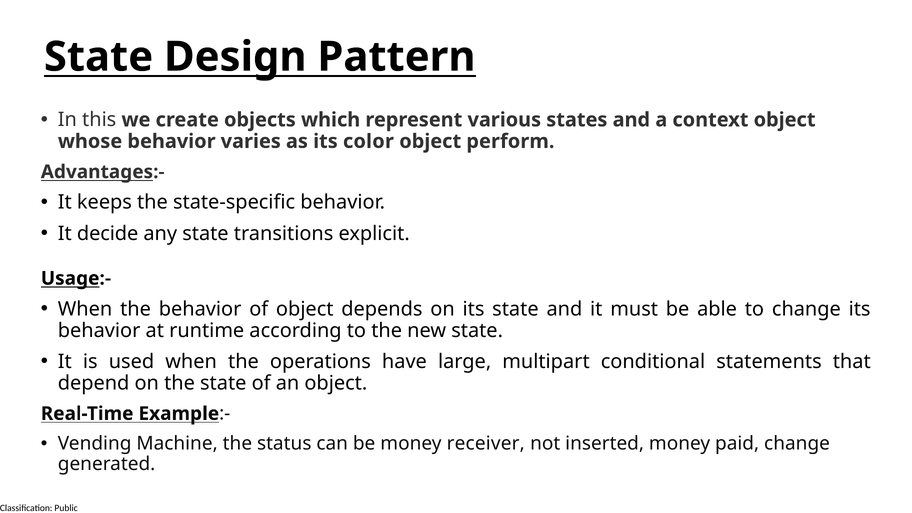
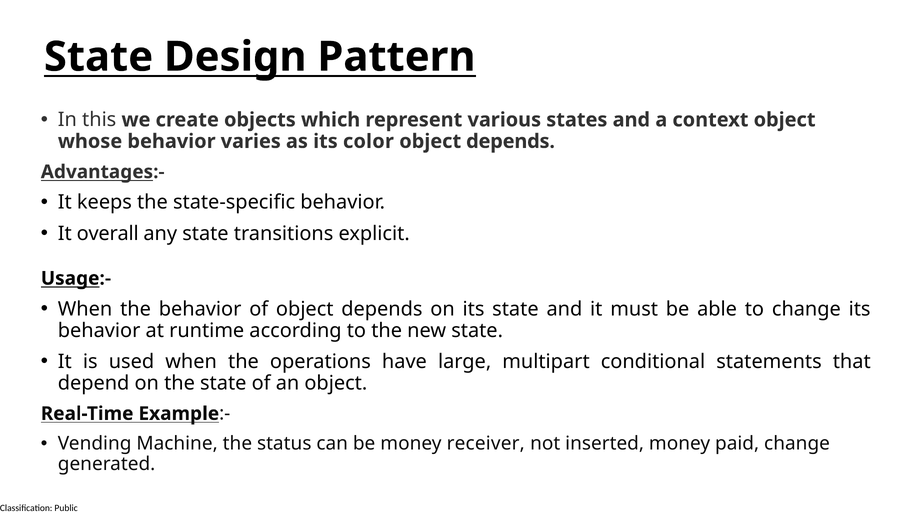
perform at (510, 141): perform -> depends
decide: decide -> overall
